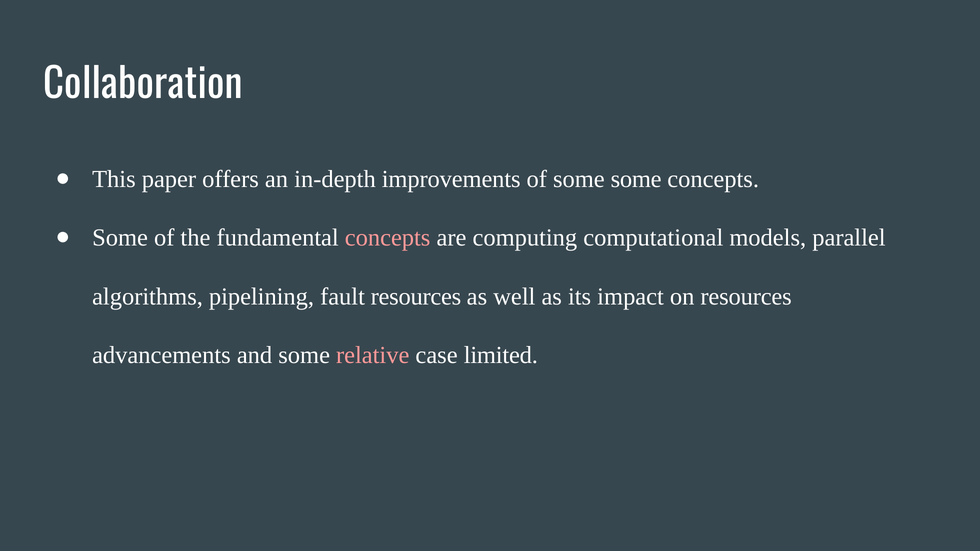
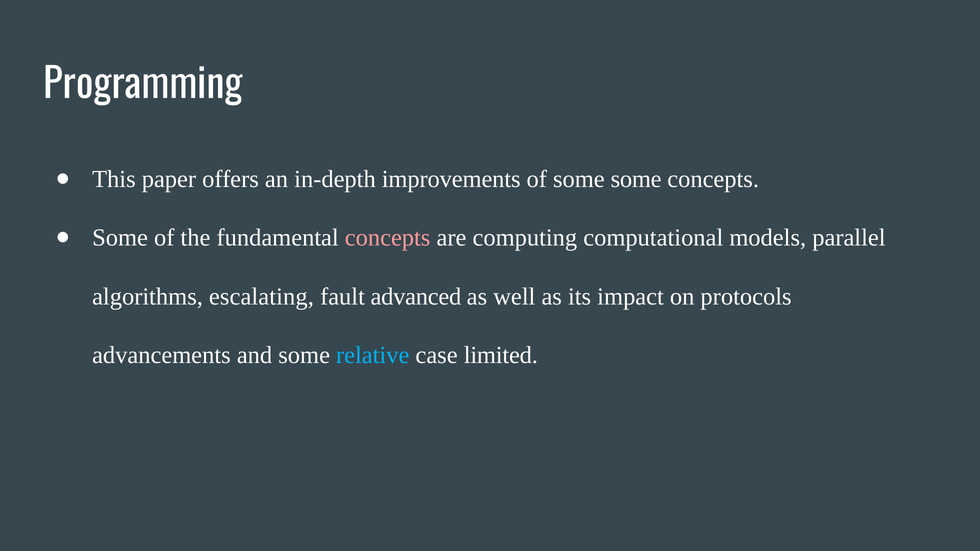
Collaboration: Collaboration -> Programming
pipelining: pipelining -> escalating
fault resources: resources -> advanced
on resources: resources -> protocols
relative colour: pink -> light blue
